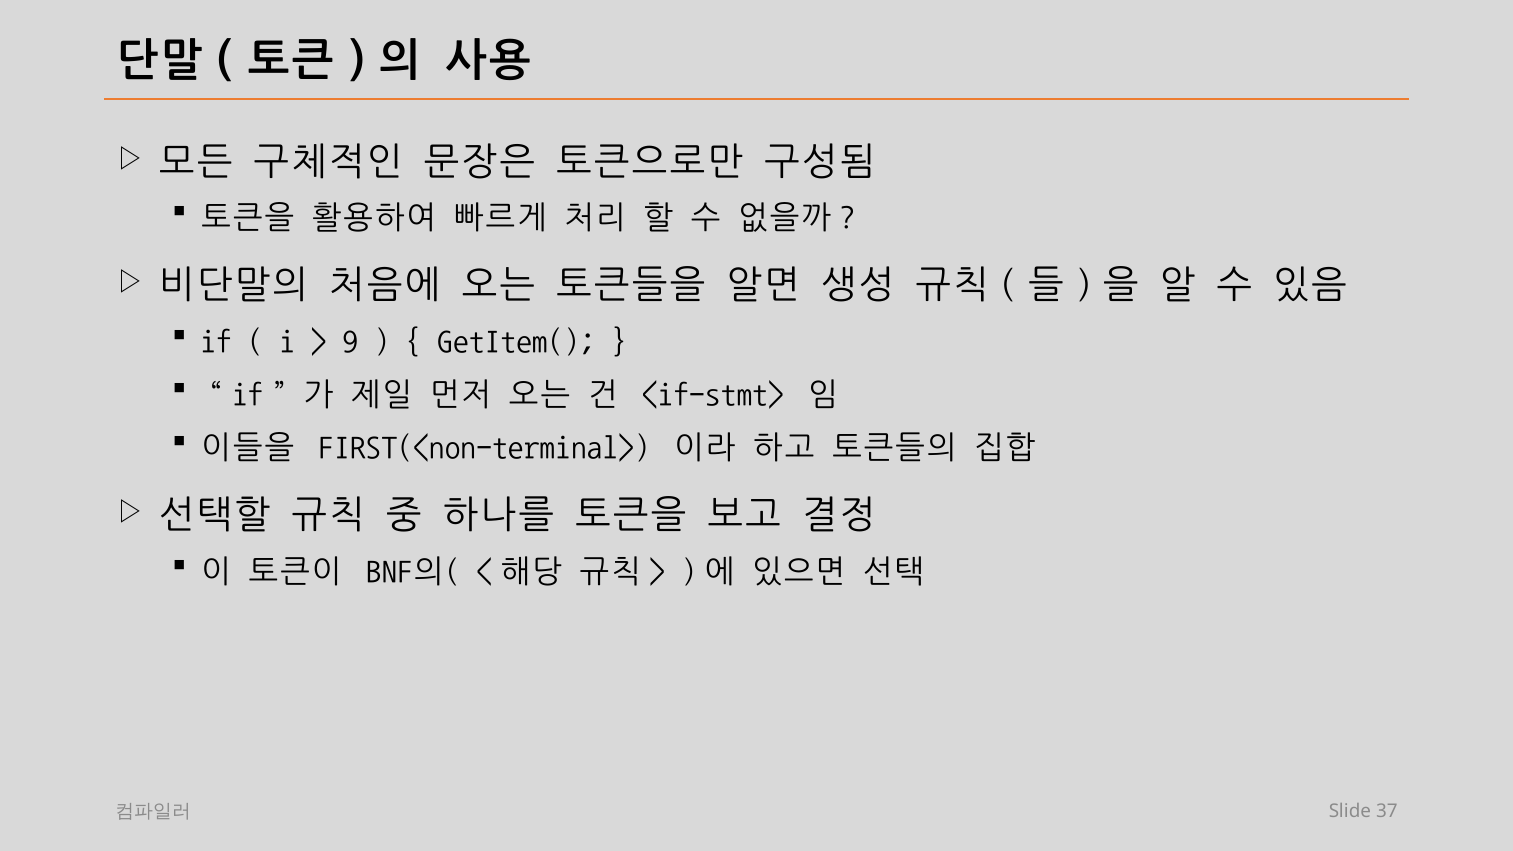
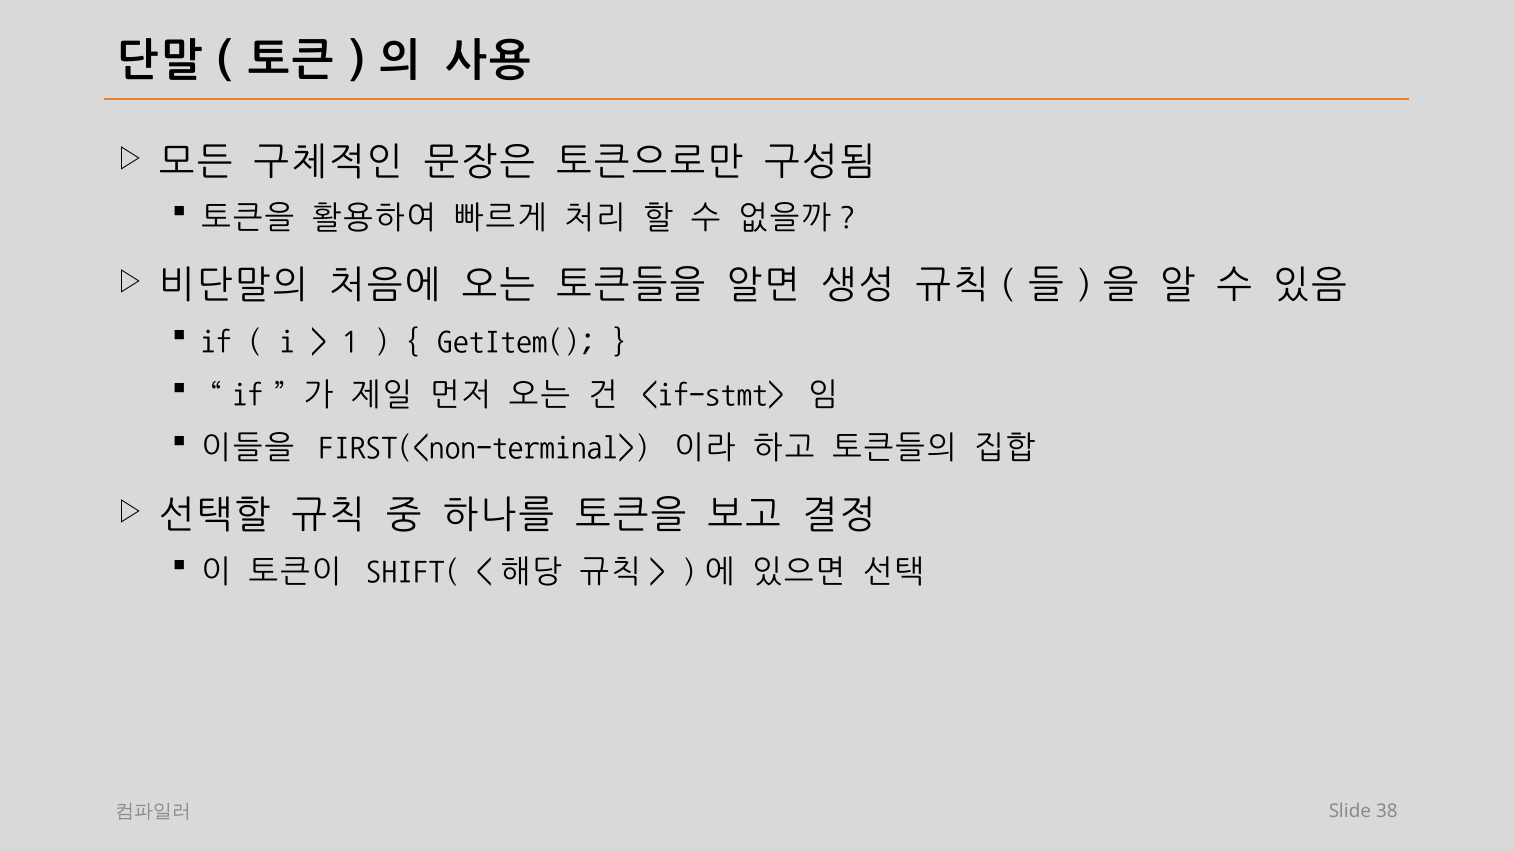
9: 9 -> 1
BNF의(: BNF의( -> SHIFT(
37: 37 -> 38
